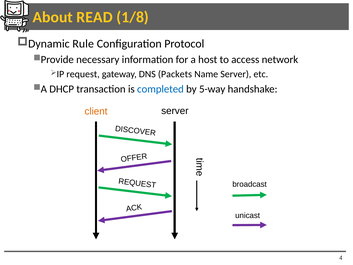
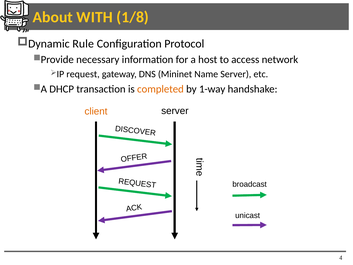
READ: READ -> WITH
Packets: Packets -> Mininet
completed colour: blue -> orange
5-way: 5-way -> 1-way
